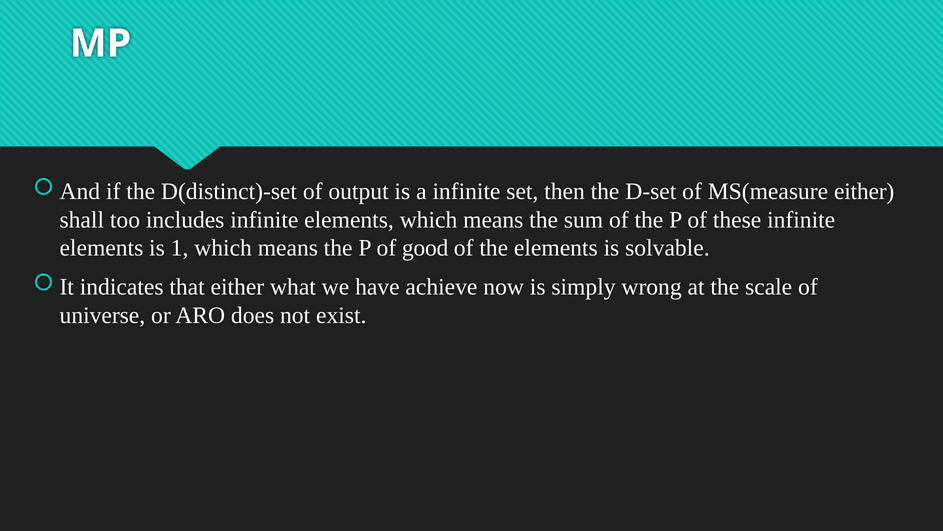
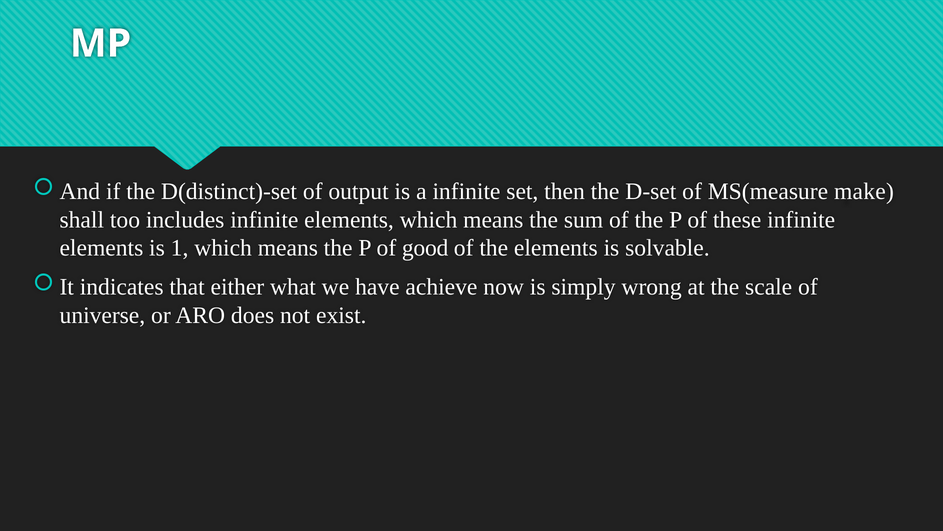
MS(measure either: either -> make
